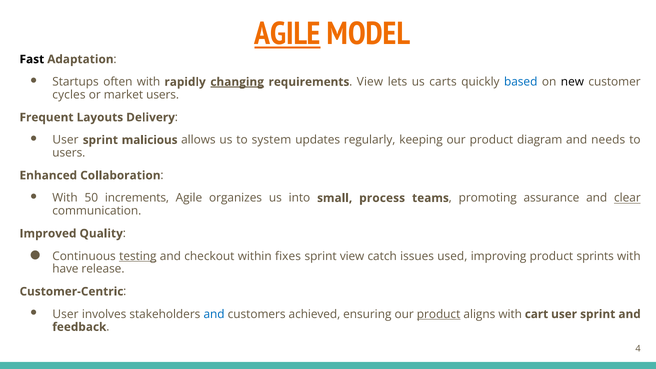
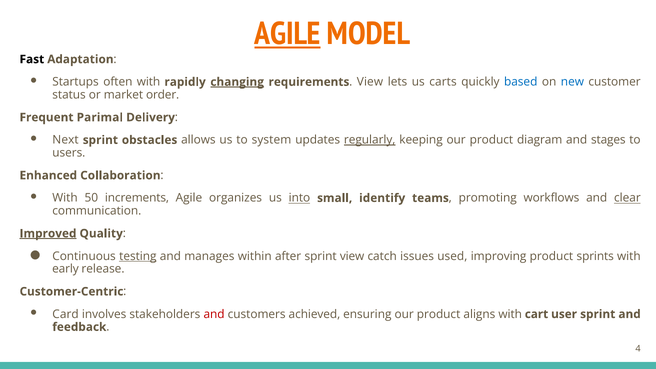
new colour: black -> blue
cycles: cycles -> status
market users: users -> order
Layouts: Layouts -> Parimal
User at (66, 140): User -> Next
malicious: malicious -> obstacles
regularly underline: none -> present
needs: needs -> stages
into underline: none -> present
process: process -> identify
assurance: assurance -> workflows
Improved underline: none -> present
checkout: checkout -> manages
fixes: fixes -> after
have: have -> early
User at (66, 314): User -> Card
and at (214, 314) colour: blue -> red
product at (439, 314) underline: present -> none
